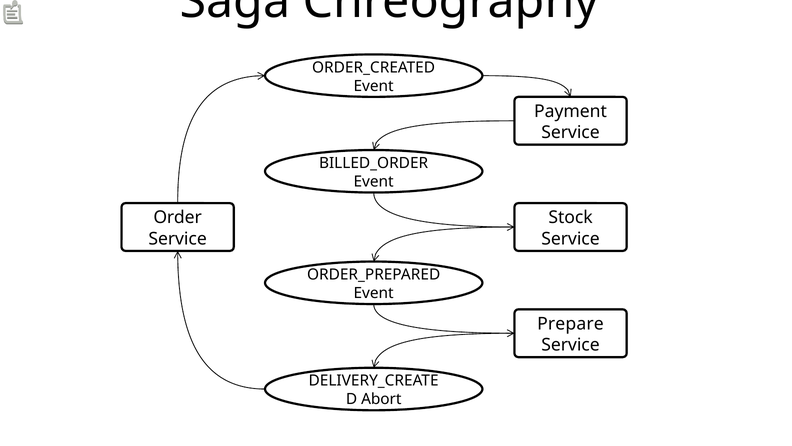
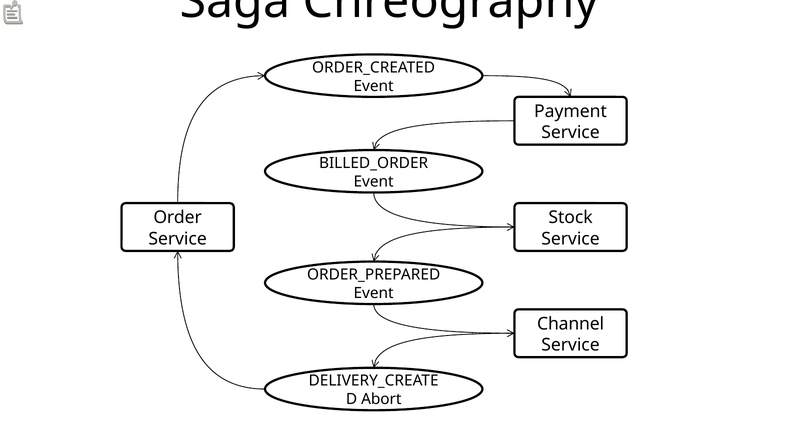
Prepare: Prepare -> Channel
